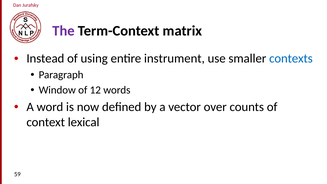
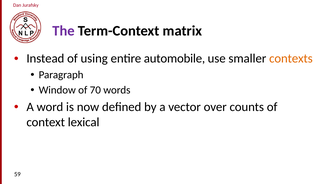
instrument: instrument -> automobile
contexts colour: blue -> orange
12: 12 -> 70
